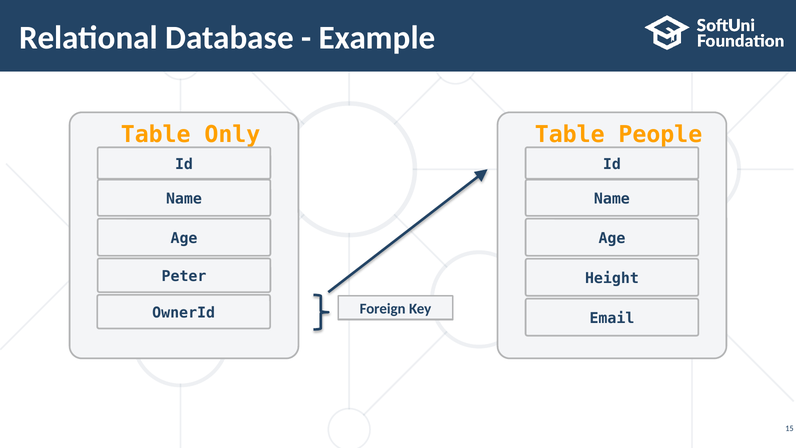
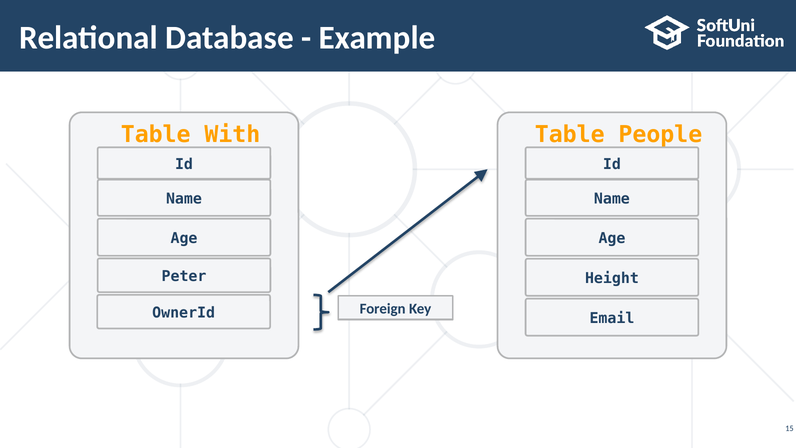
Only: Only -> With
